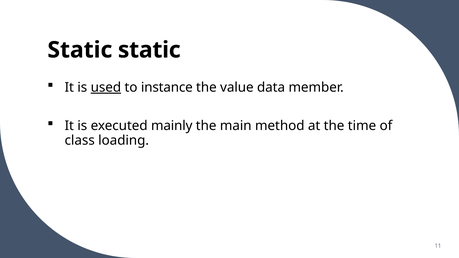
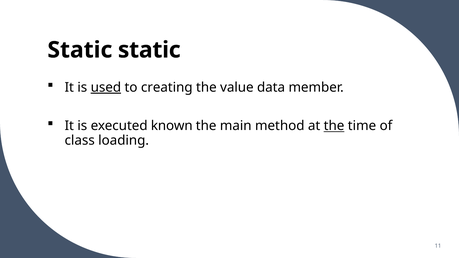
instance: instance -> creating
mainly: mainly -> known
the at (334, 126) underline: none -> present
